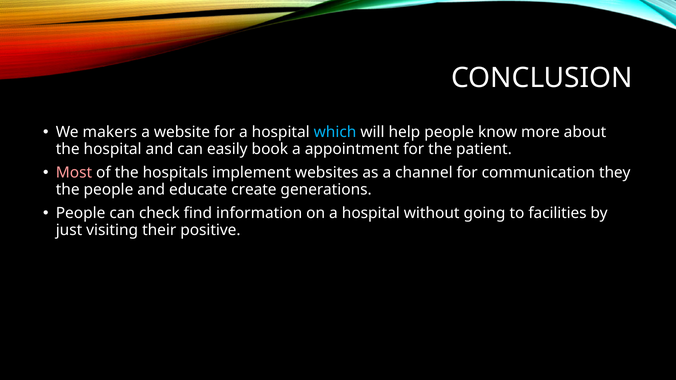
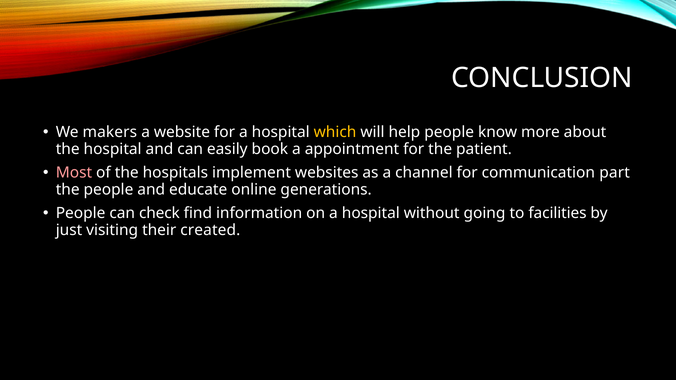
which colour: light blue -> yellow
they: they -> part
create: create -> online
positive: positive -> created
